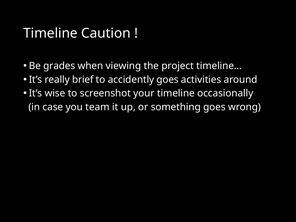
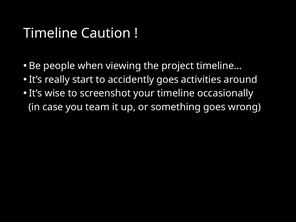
grades: grades -> people
brief: brief -> start
